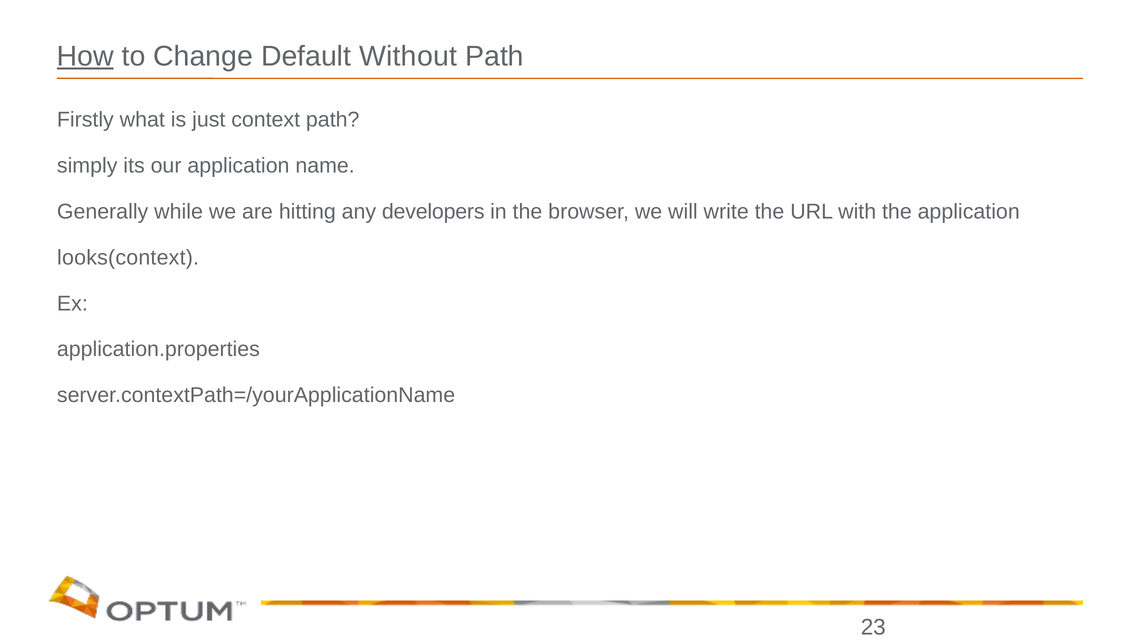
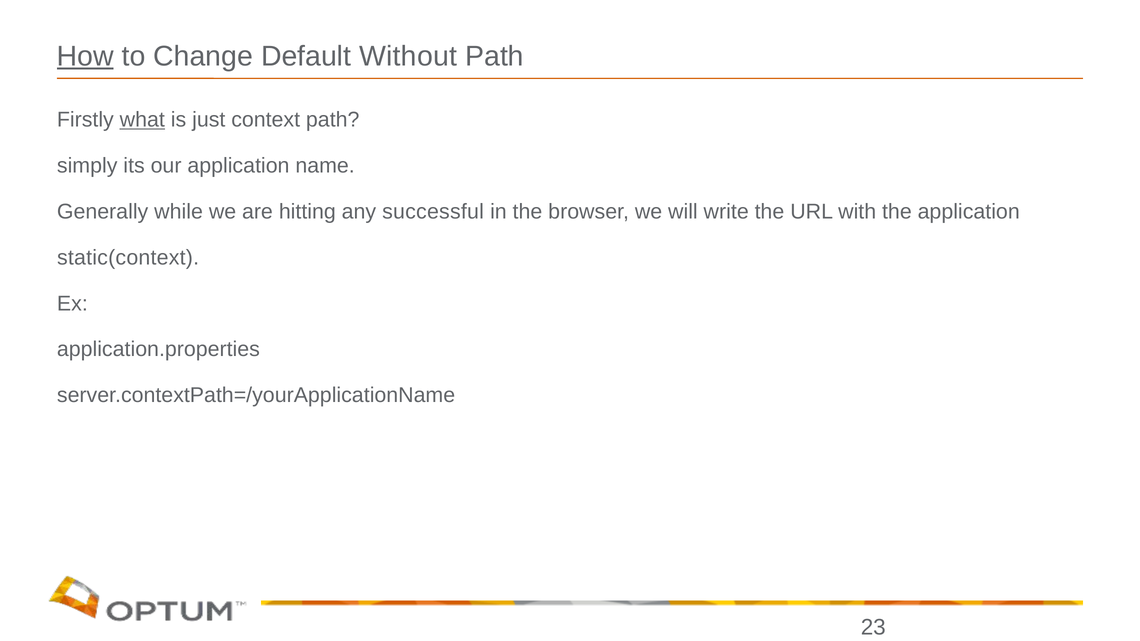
what underline: none -> present
developers: developers -> successful
looks(context: looks(context -> static(context
